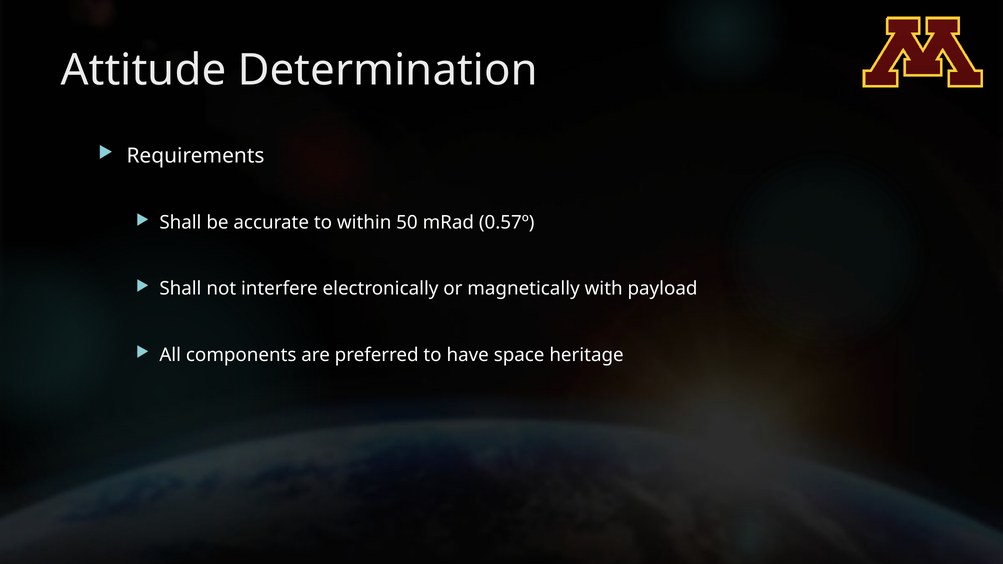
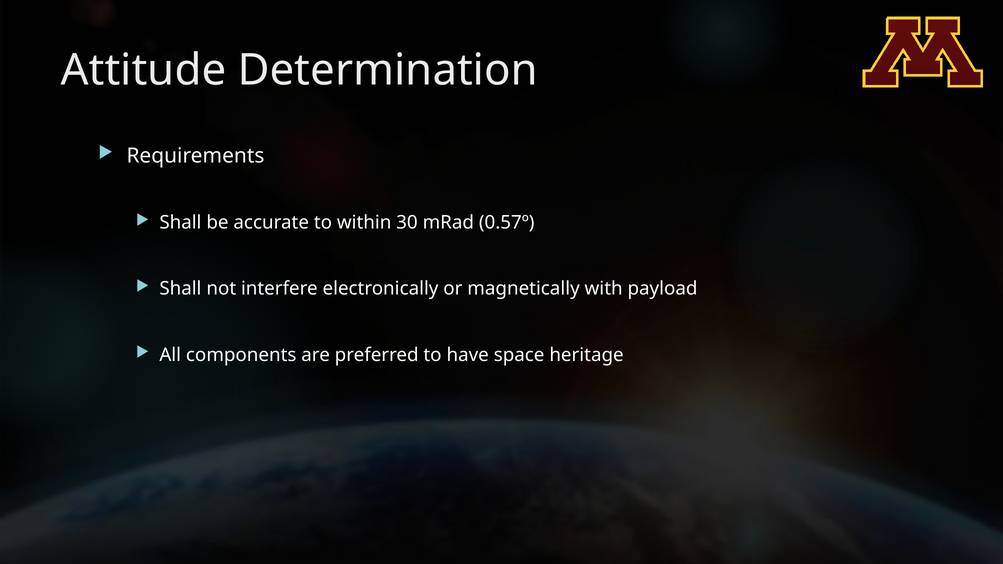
50: 50 -> 30
